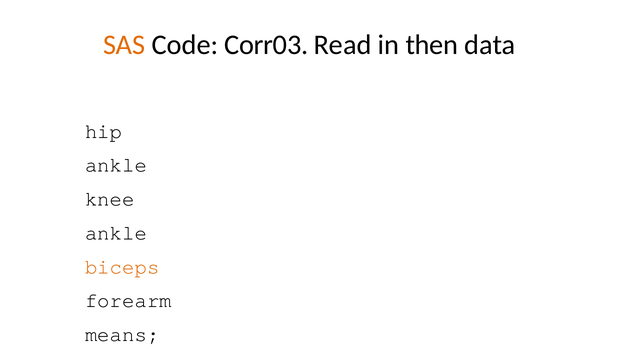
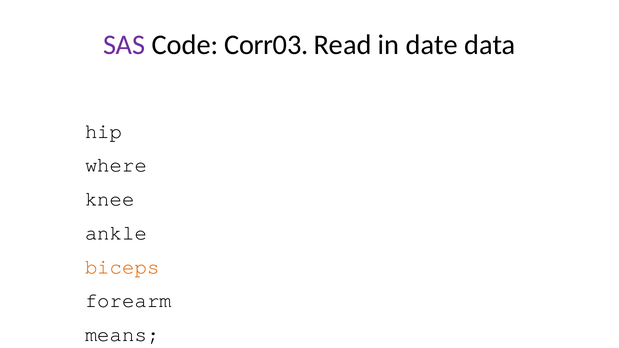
SAS colour: orange -> purple
then: then -> date
ankle at (116, 165): ankle -> where
